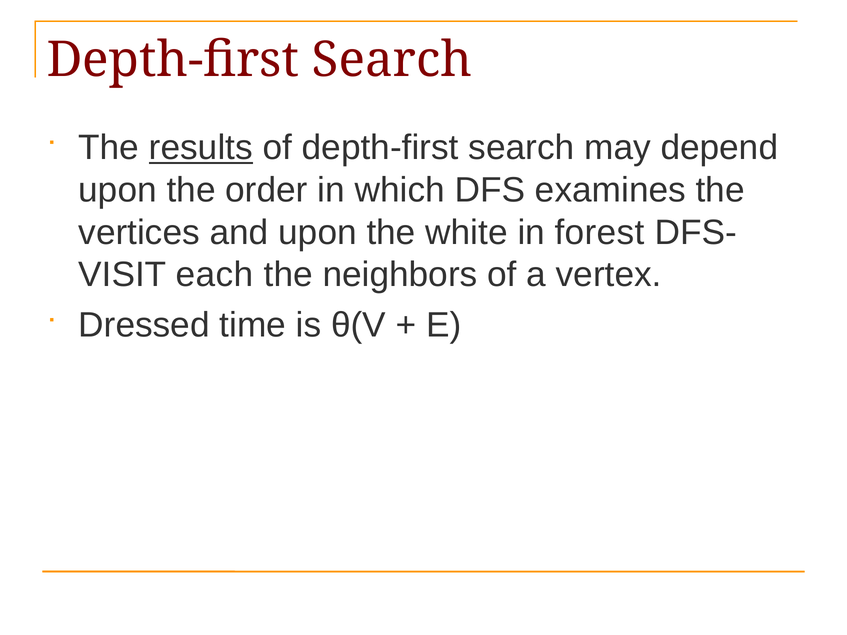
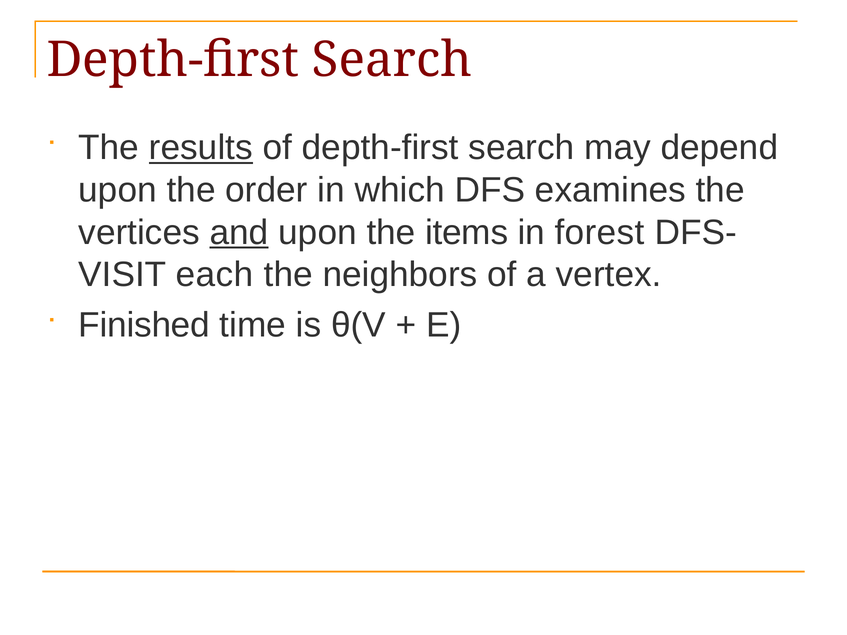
and underline: none -> present
white: white -> items
Dressed: Dressed -> Finished
